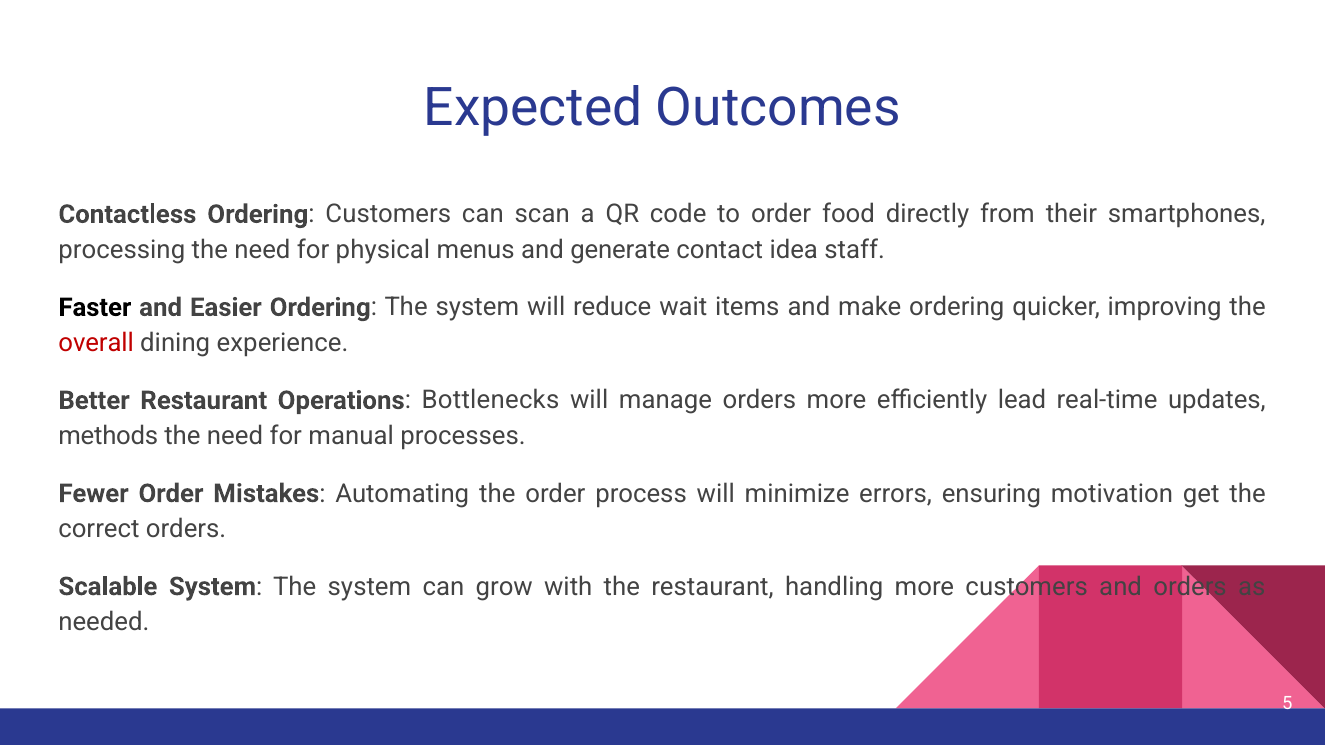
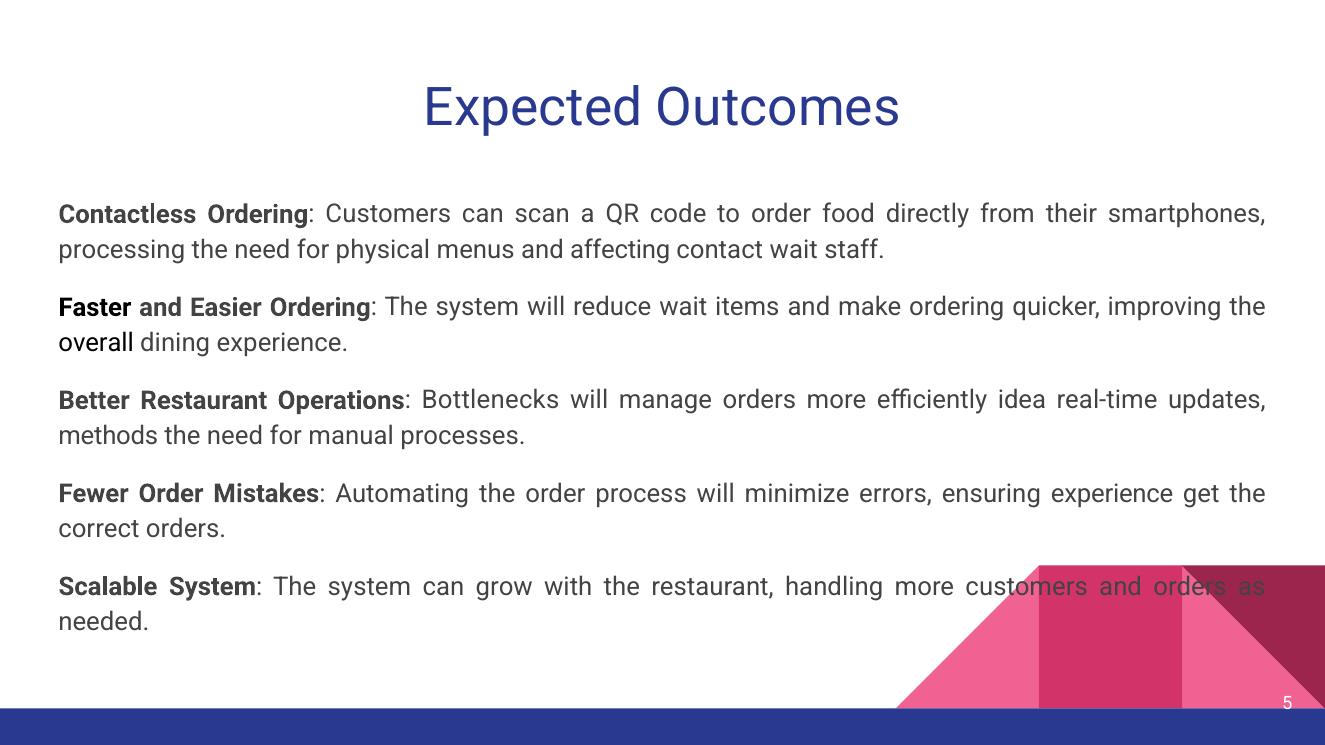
generate: generate -> affecting
contact idea: idea -> wait
overall colour: red -> black
lead: lead -> idea
ensuring motivation: motivation -> experience
